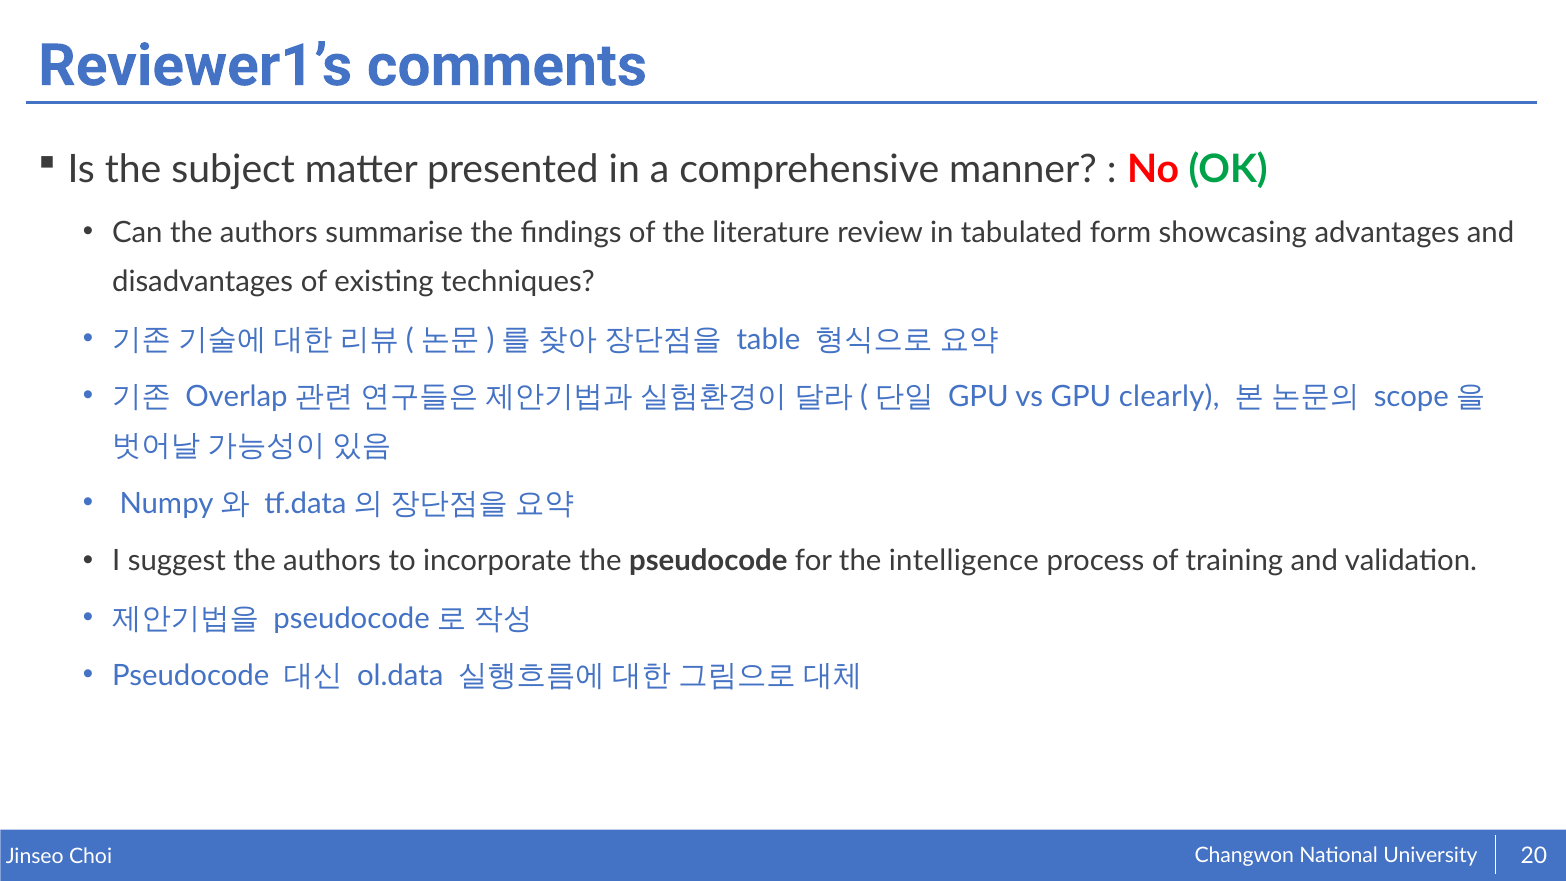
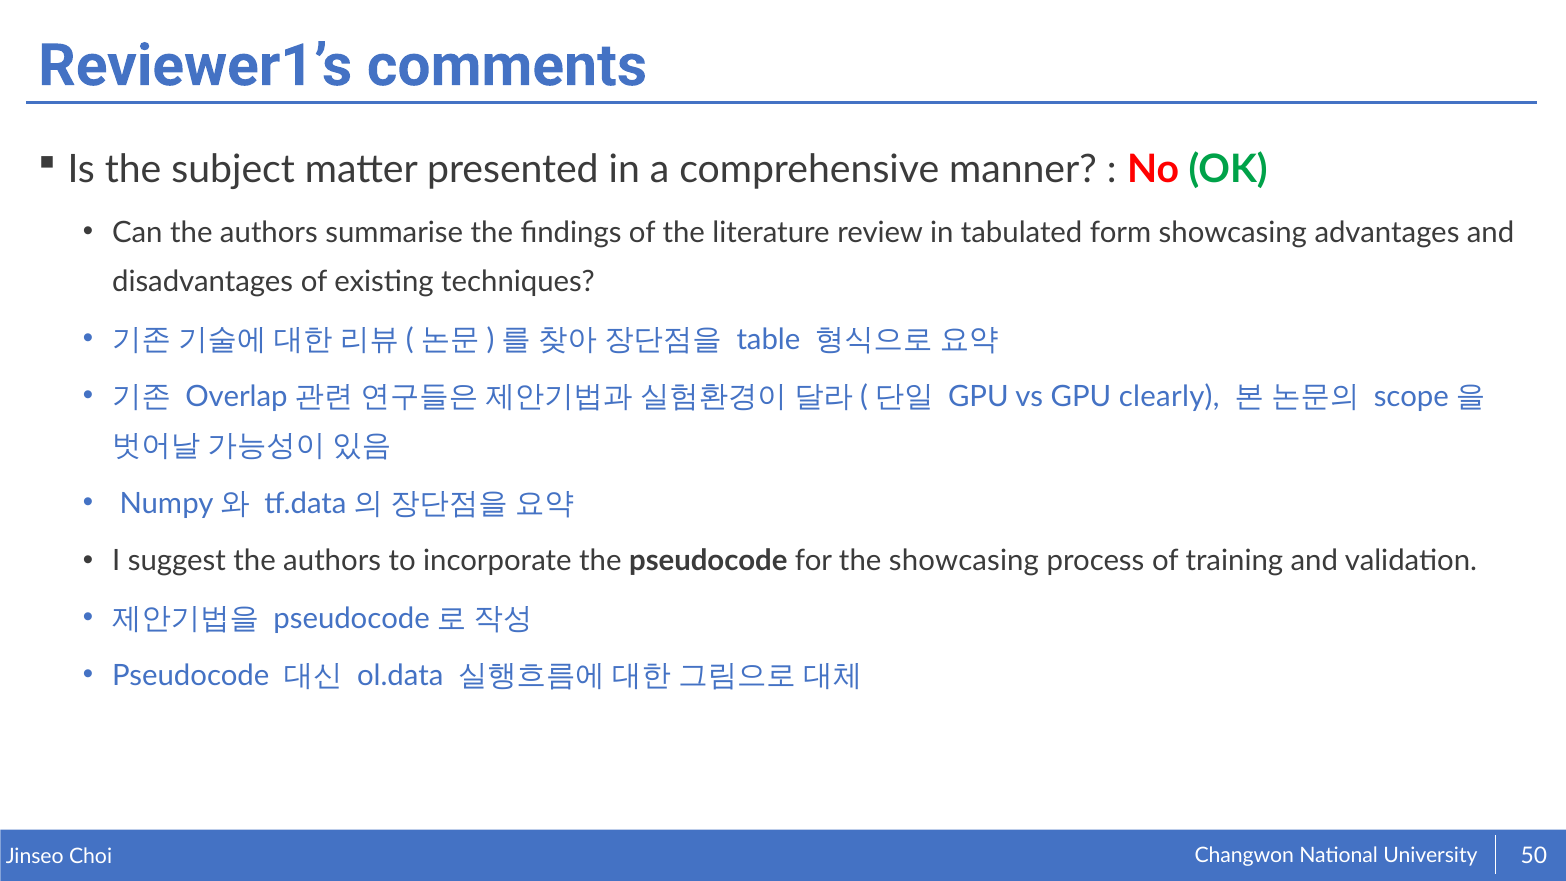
the intelligence: intelligence -> showcasing
20: 20 -> 50
